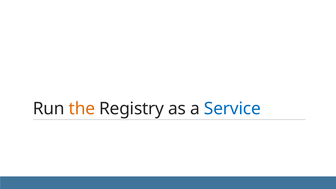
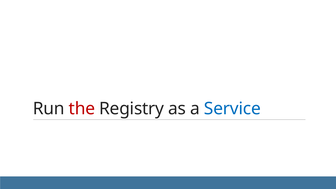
the colour: orange -> red
